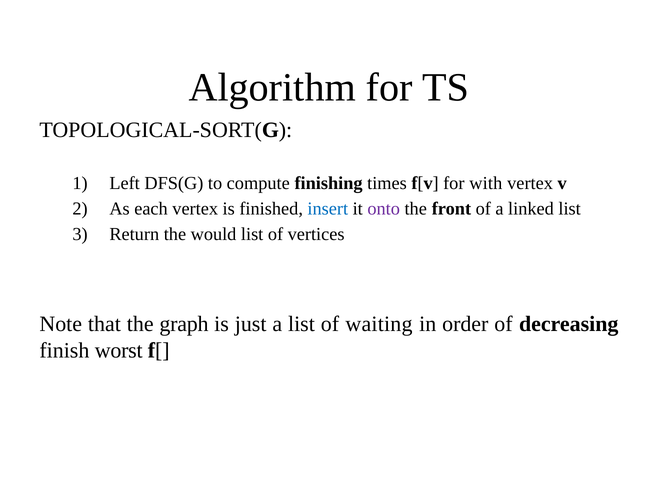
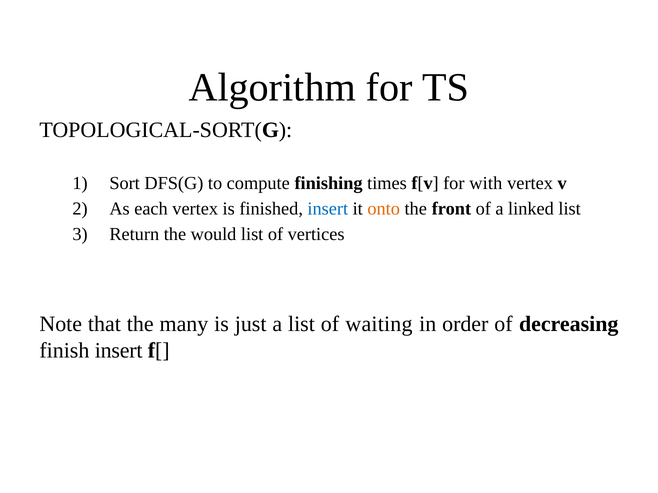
Left: Left -> Sort
onto colour: purple -> orange
graph: graph -> many
finish worst: worst -> insert
